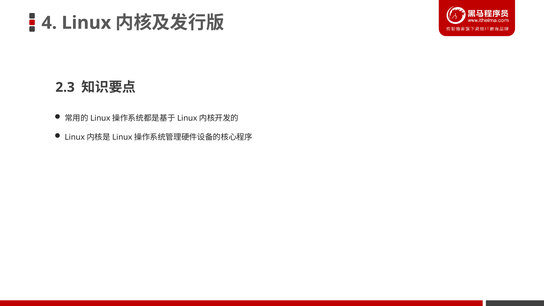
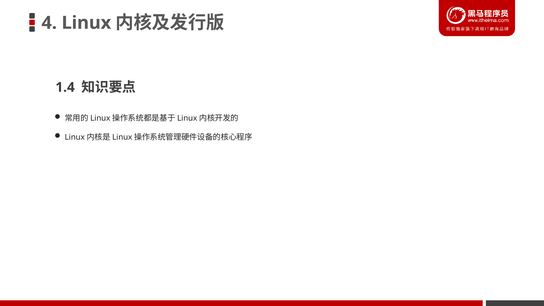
2.3: 2.3 -> 1.4
